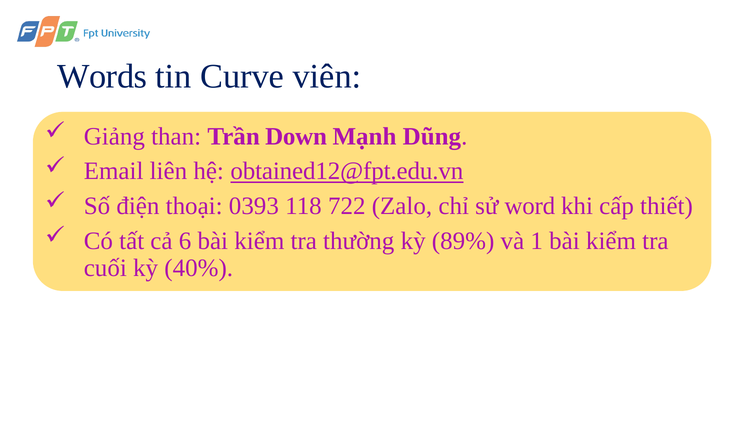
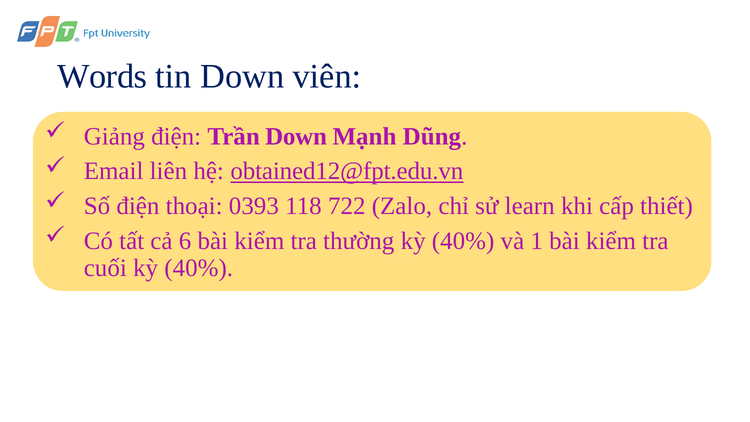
tin Curve: Curve -> Down
Giảng than: than -> điện
word: word -> learn
thường kỳ 89%: 89% -> 40%
